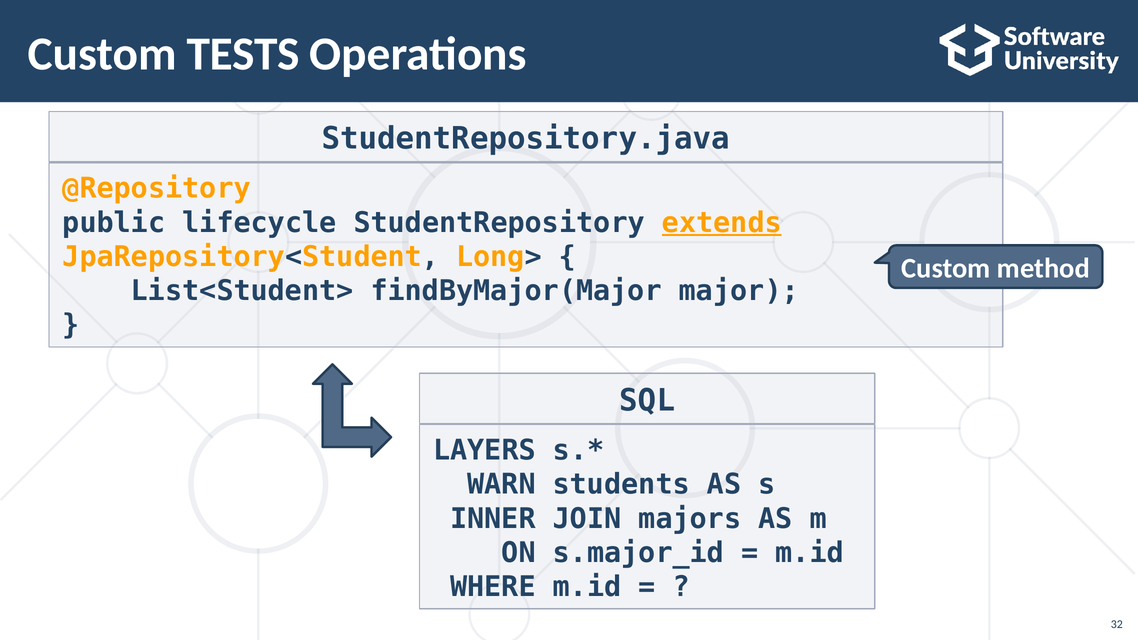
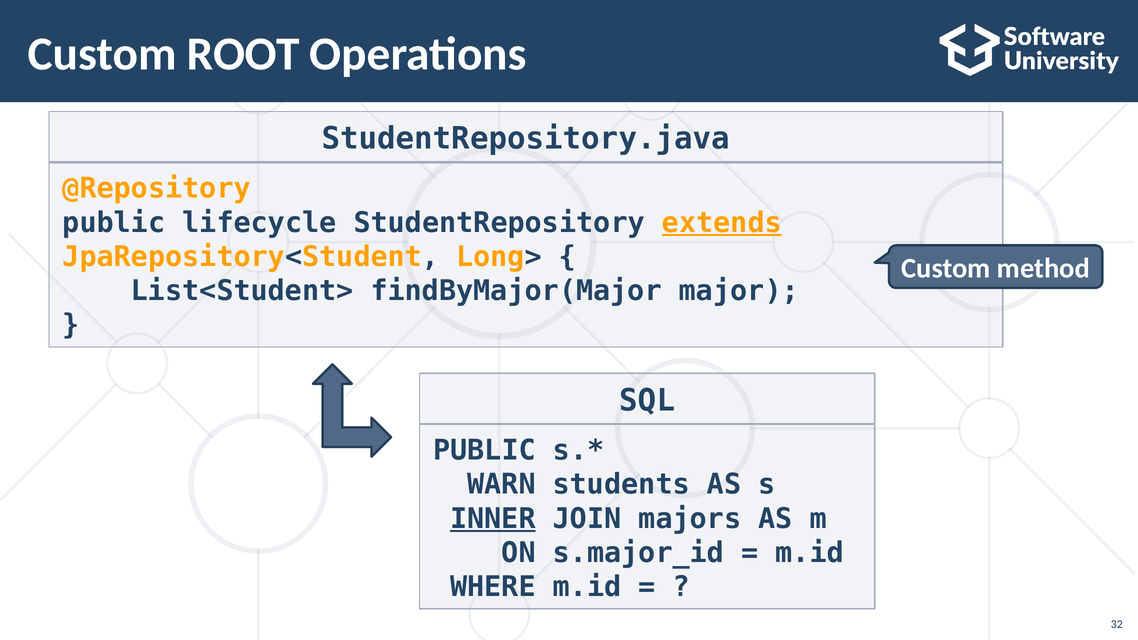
TESTS: TESTS -> ROOT
LAYERS at (484, 451): LAYERS -> PUBLIC
INNER underline: none -> present
